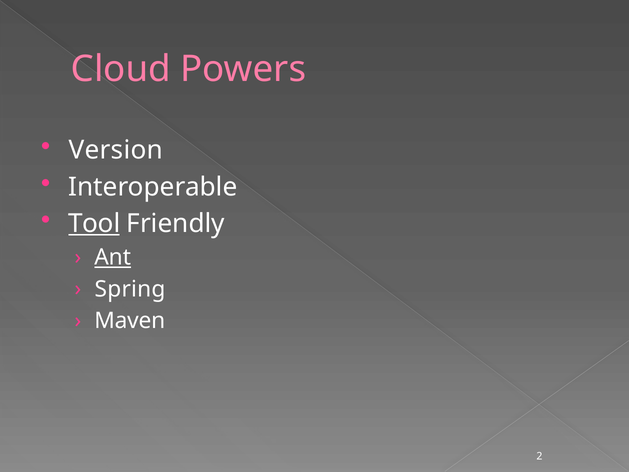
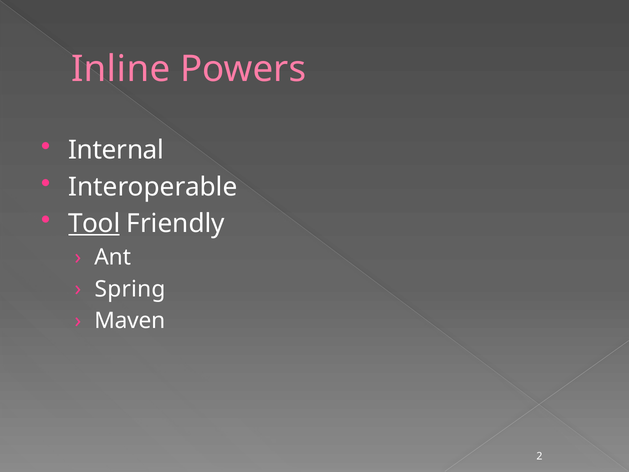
Cloud: Cloud -> Inline
Version: Version -> Internal
Ant underline: present -> none
